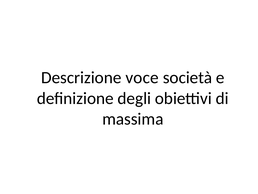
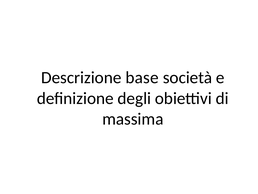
voce: voce -> base
